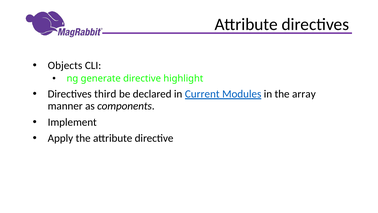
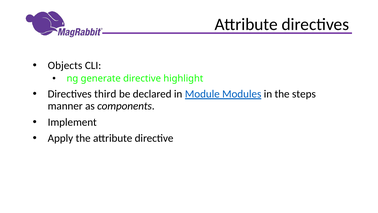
Current: Current -> Module
array: array -> steps
